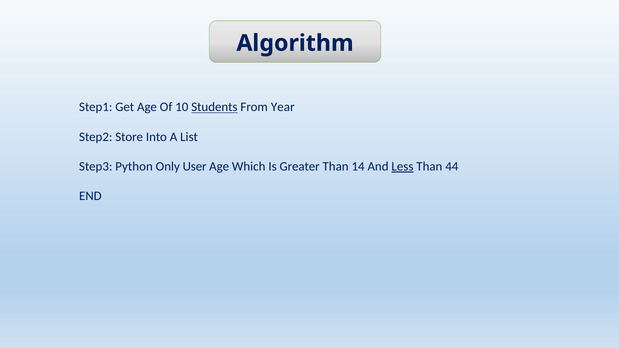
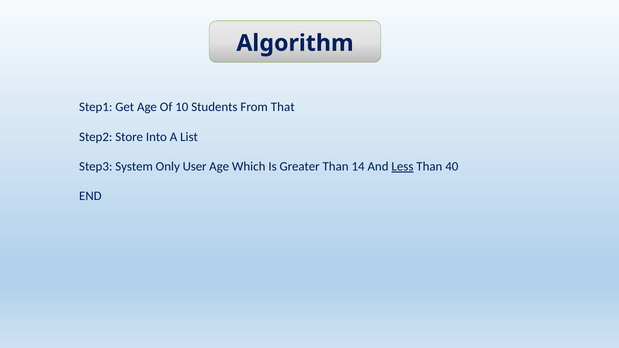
Students underline: present -> none
Year: Year -> That
Python: Python -> System
44: 44 -> 40
